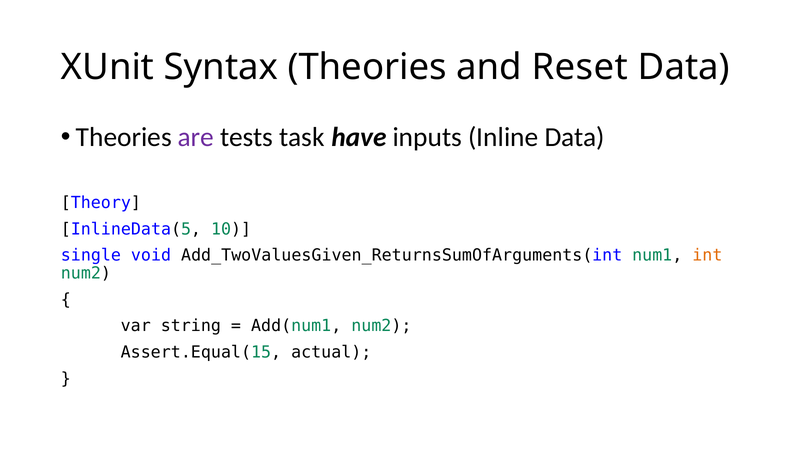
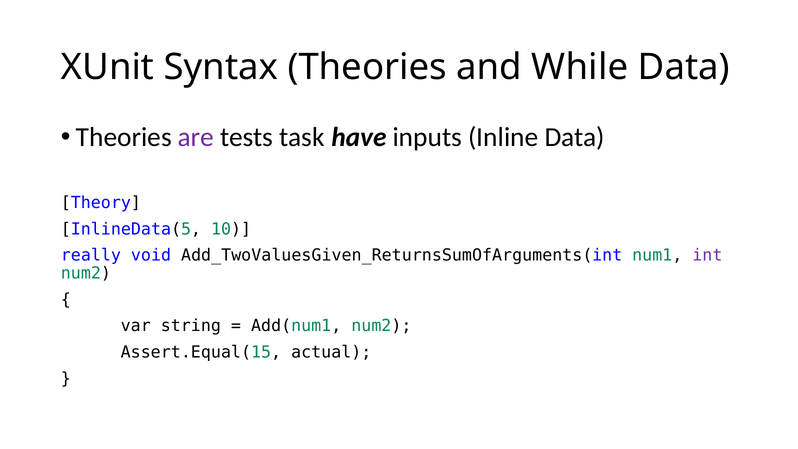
Reset: Reset -> While
single: single -> really
int colour: orange -> purple
